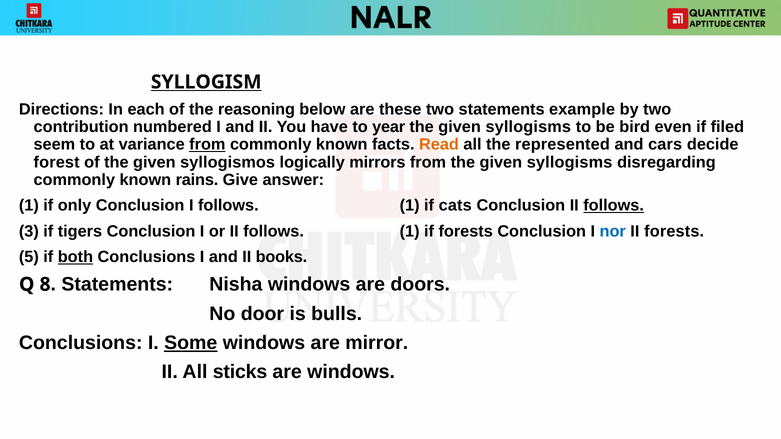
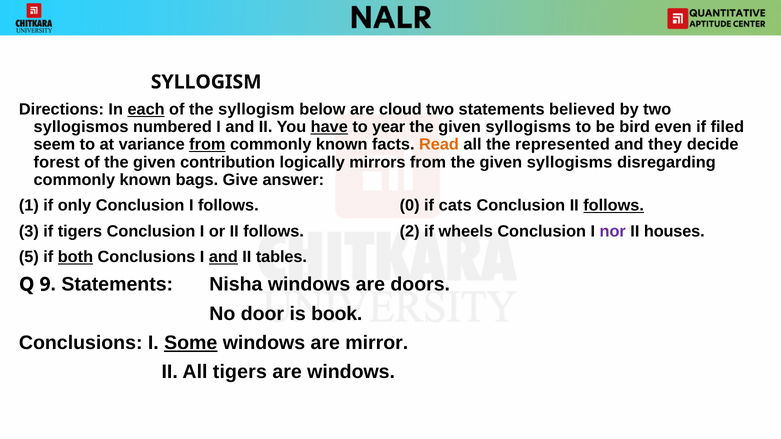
SYLLOGISM at (206, 82) underline: present -> none
each underline: none -> present
the reasoning: reasoning -> syllogism
these: these -> cloud
example: example -> believed
contribution: contribution -> syllogismos
have underline: none -> present
cars: cars -> they
syllogismos: syllogismos -> contribution
rains: rains -> bags
I follows 1: 1 -> 0
II follows 1: 1 -> 2
if forests: forests -> wheels
nor colour: blue -> purple
II forests: forests -> houses
and at (223, 257) underline: none -> present
books: books -> tables
8: 8 -> 9
bulls: bulls -> book
All sticks: sticks -> tigers
